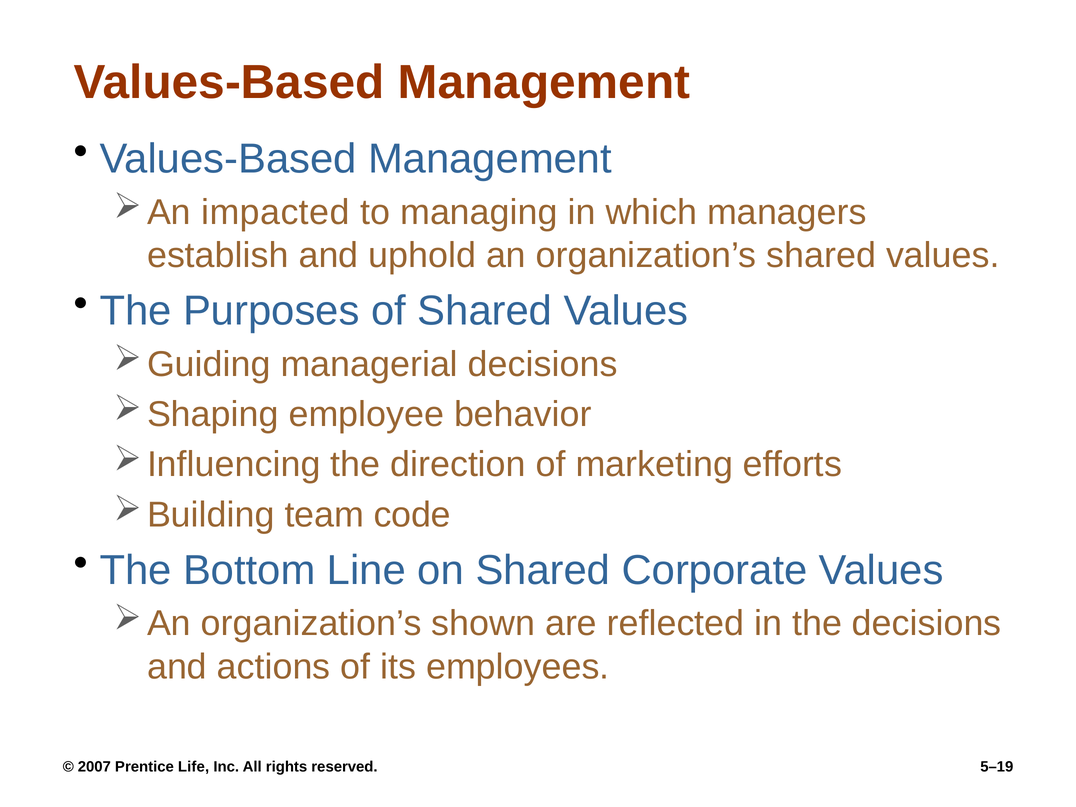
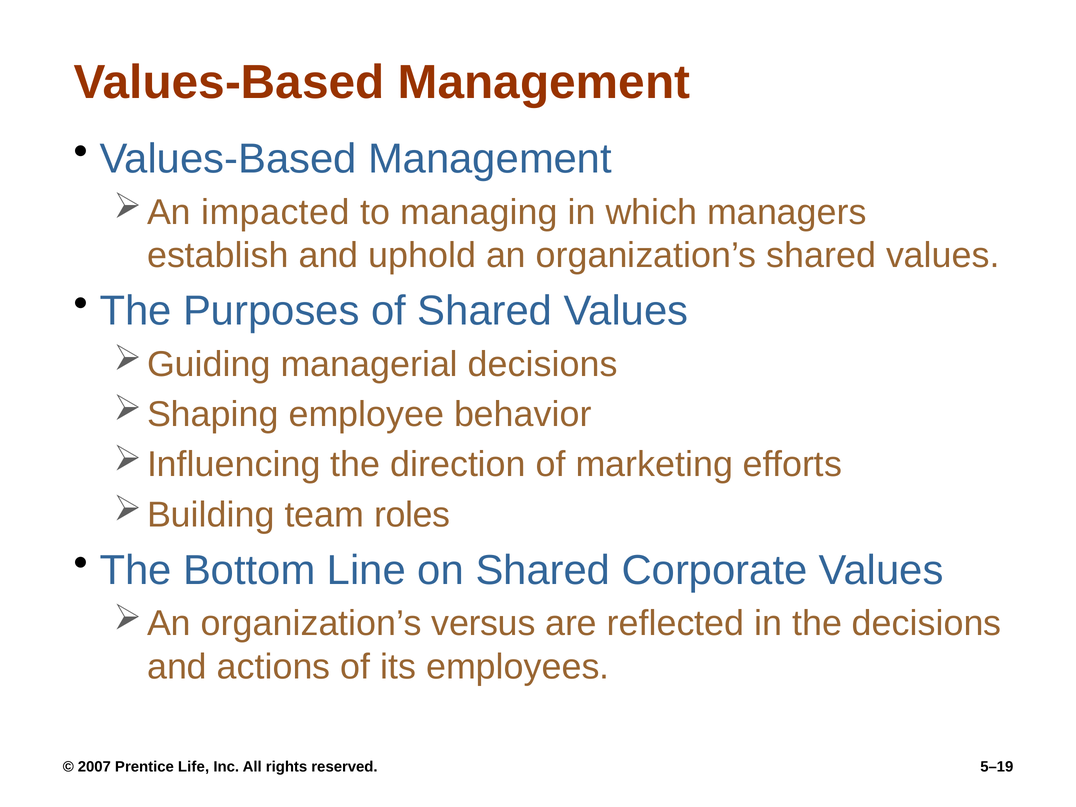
code: code -> roles
shown: shown -> versus
